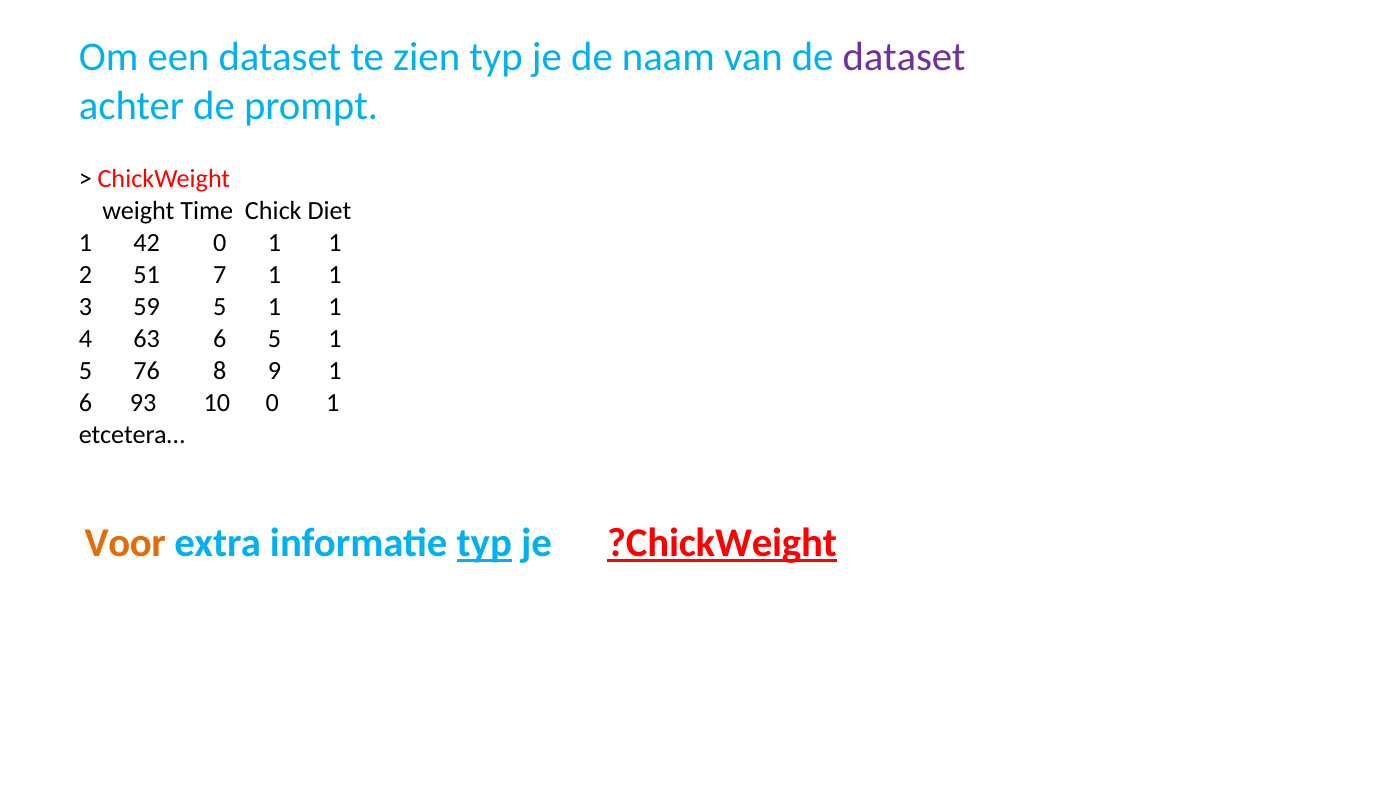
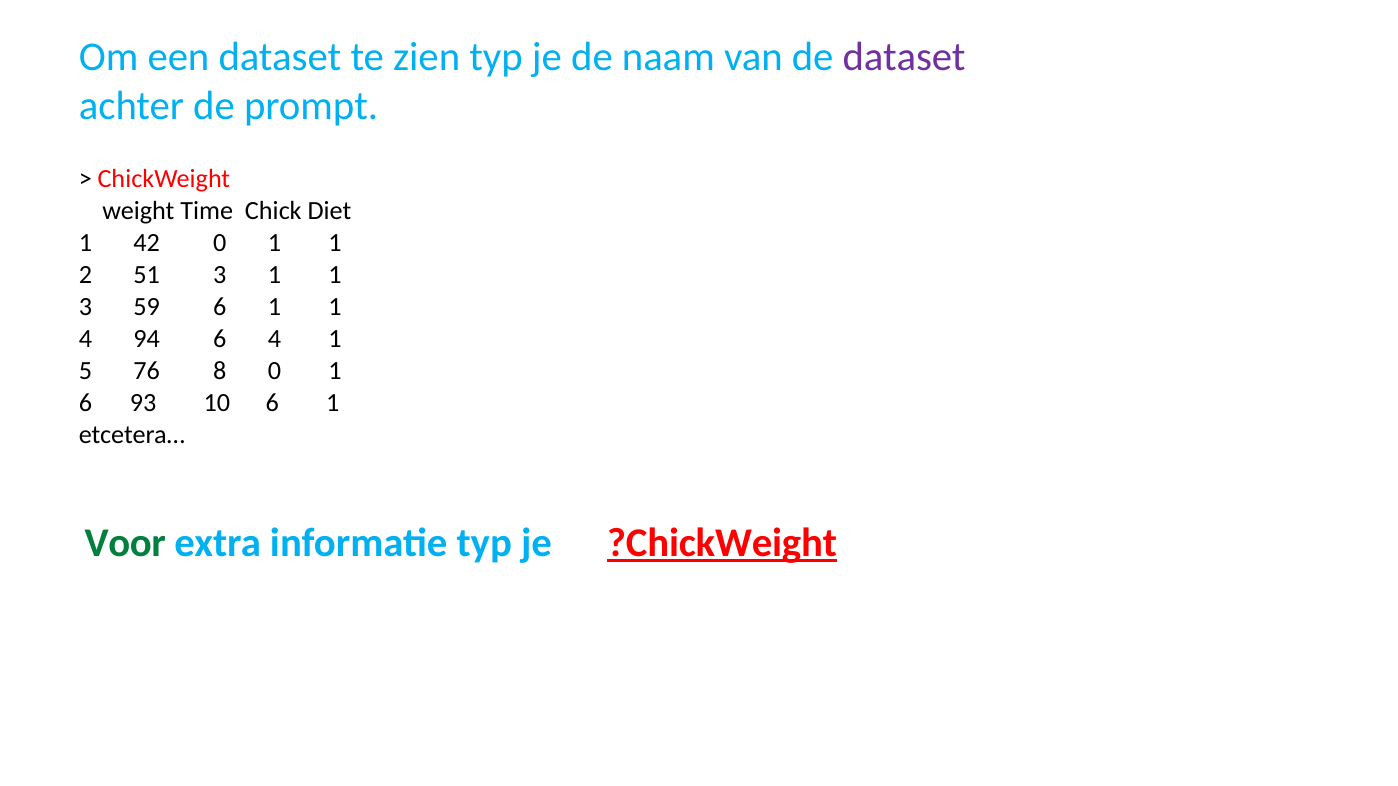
51 7: 7 -> 3
59 5: 5 -> 6
63: 63 -> 94
6 5: 5 -> 4
8 9: 9 -> 0
10 0: 0 -> 6
Voor colour: orange -> green
typ at (484, 543) underline: present -> none
